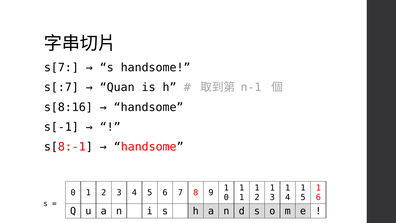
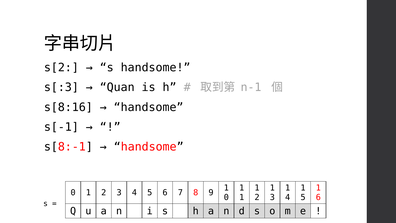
s[7: s[7 -> s[2
s[:7: s[:7 -> s[:3
